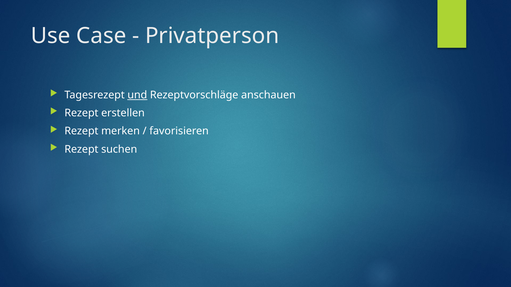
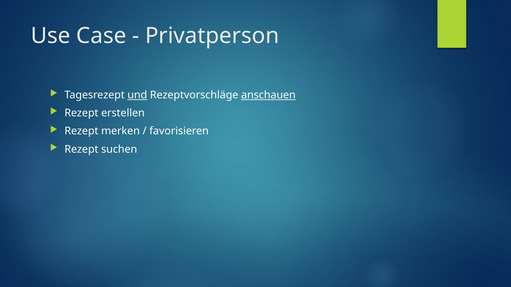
anschauen underline: none -> present
